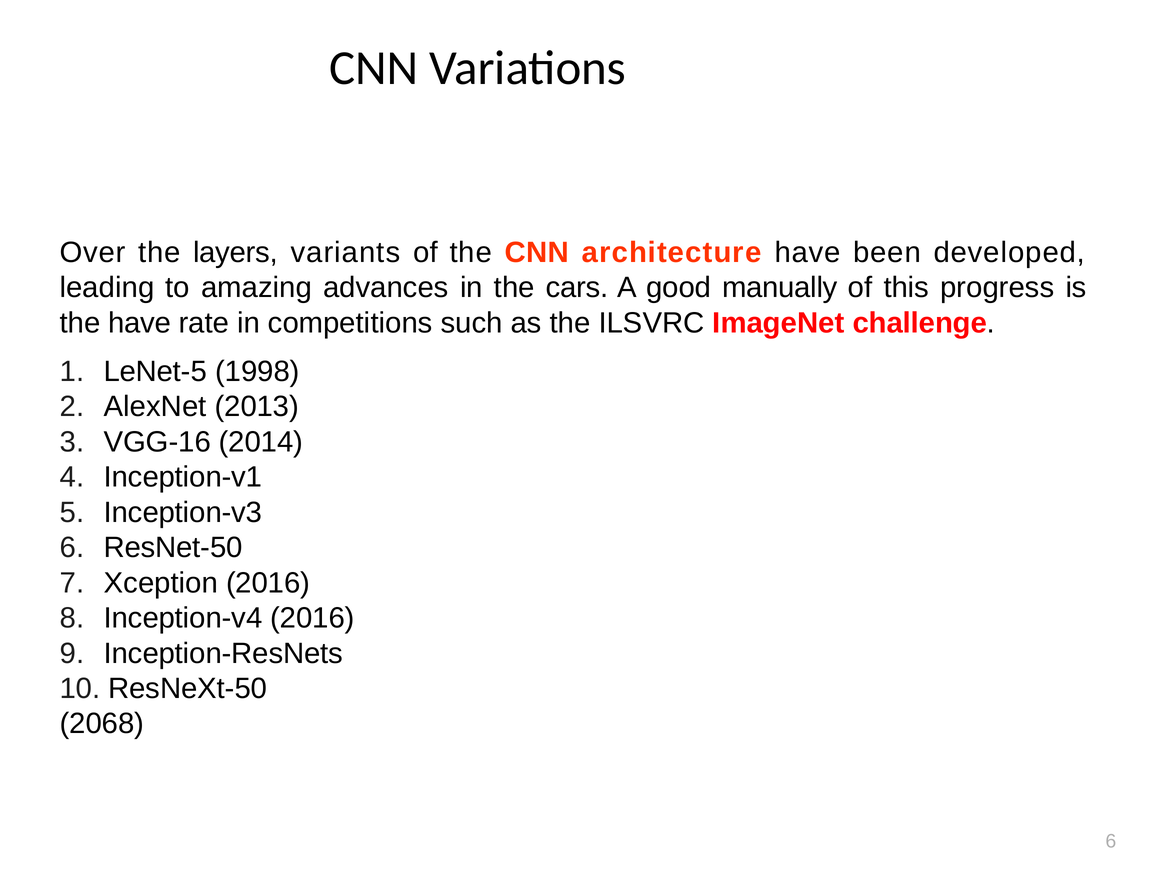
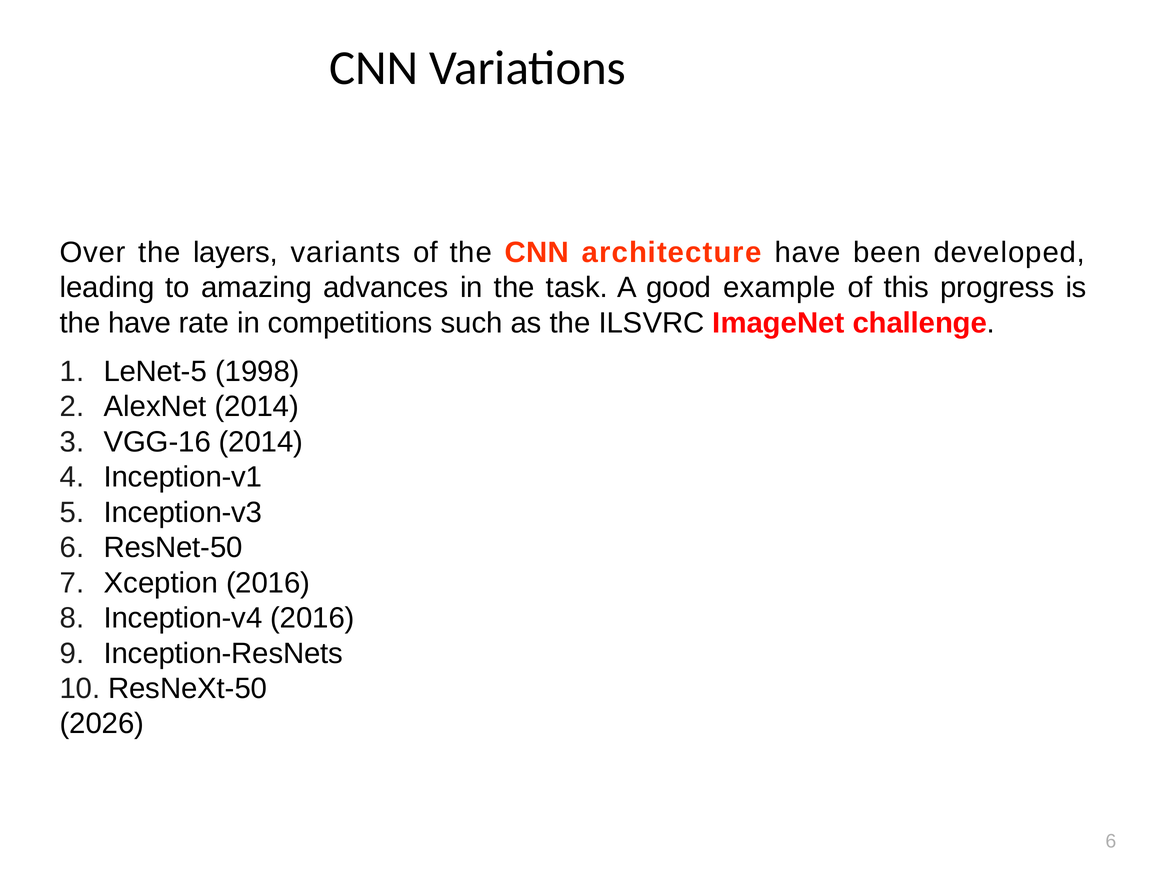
cars: cars -> task
manually: manually -> example
AlexNet 2013: 2013 -> 2014
2068: 2068 -> 2026
